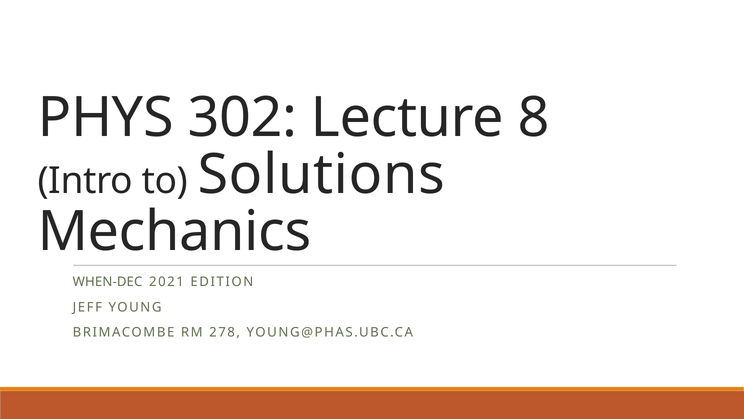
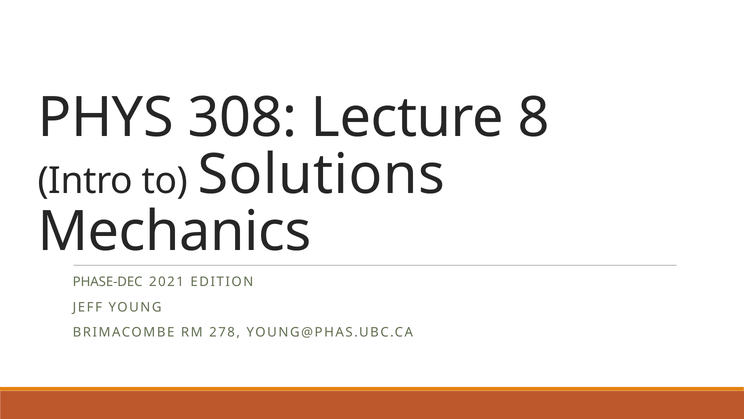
302: 302 -> 308
WHEN-DEC: WHEN-DEC -> PHASE-DEC
